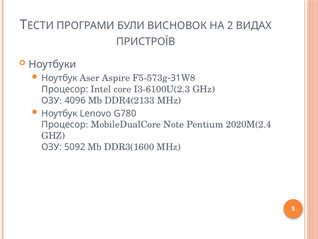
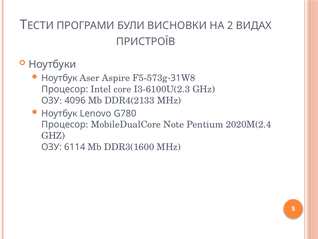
ВИСНОВОК: ВИСНОВОК -> ВИСНОВКИ
5092: 5092 -> 6114
